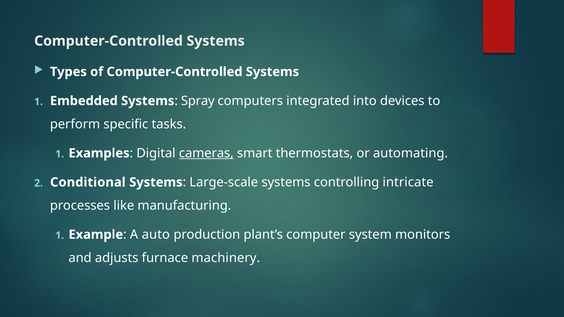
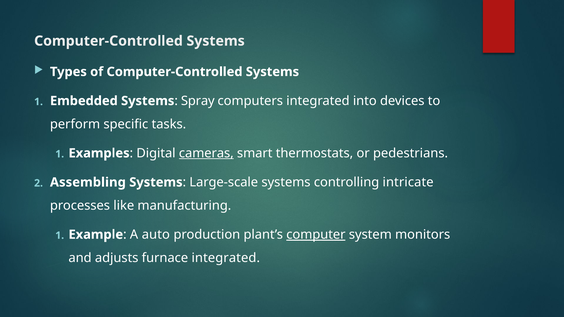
automating: automating -> pedestrians
Conditional: Conditional -> Assembling
computer underline: none -> present
furnace machinery: machinery -> integrated
